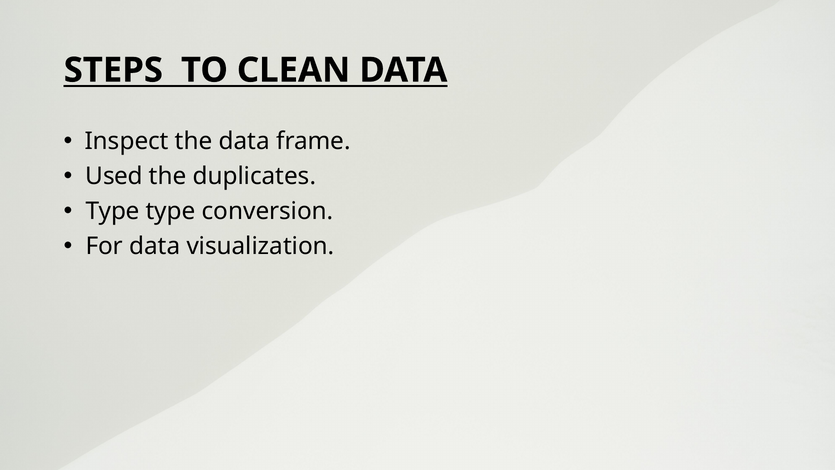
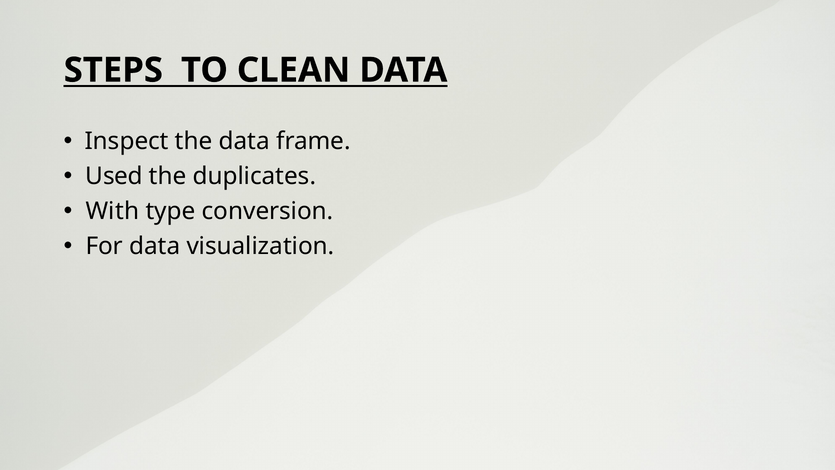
Type at (113, 211): Type -> With
